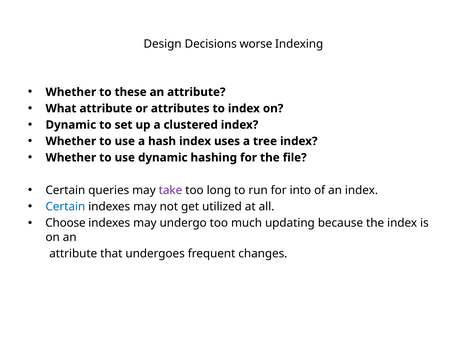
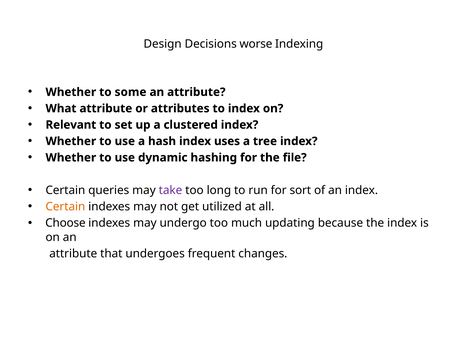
these: these -> some
Dynamic at (71, 125): Dynamic -> Relevant
into: into -> sort
Certain at (65, 206) colour: blue -> orange
